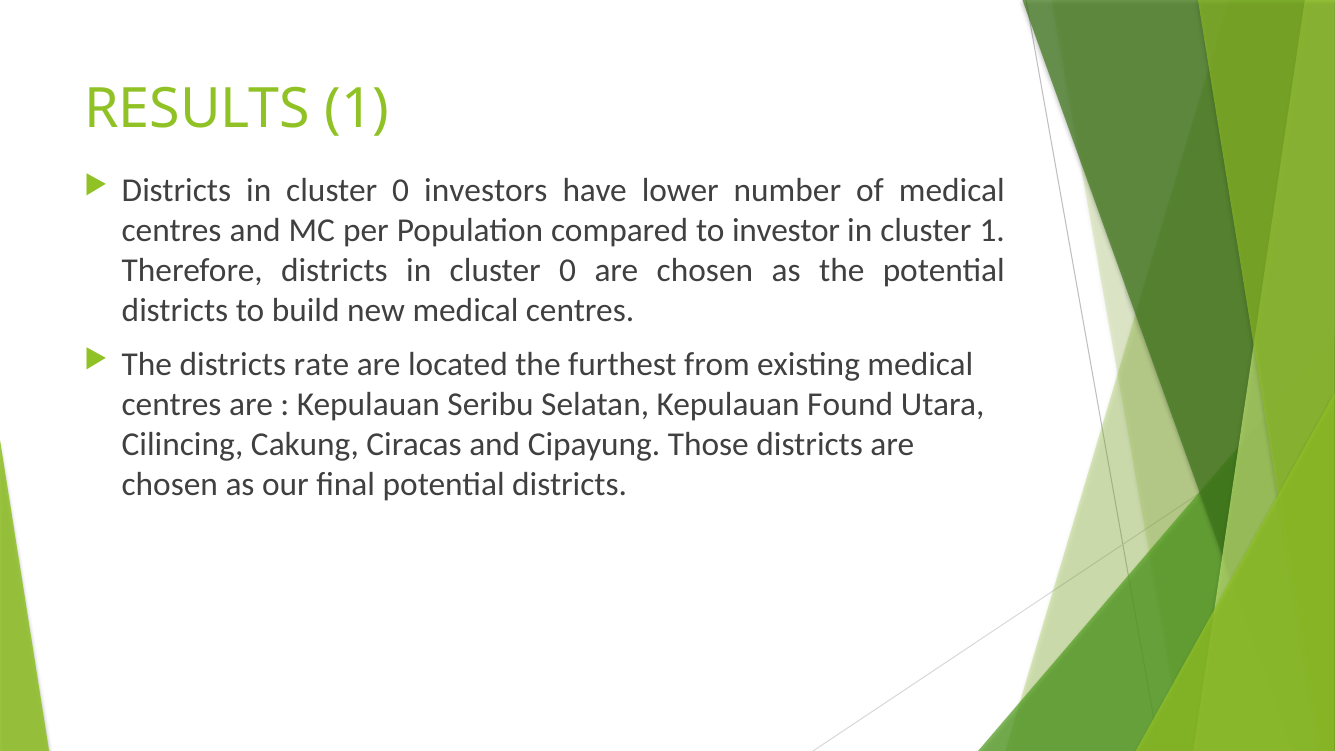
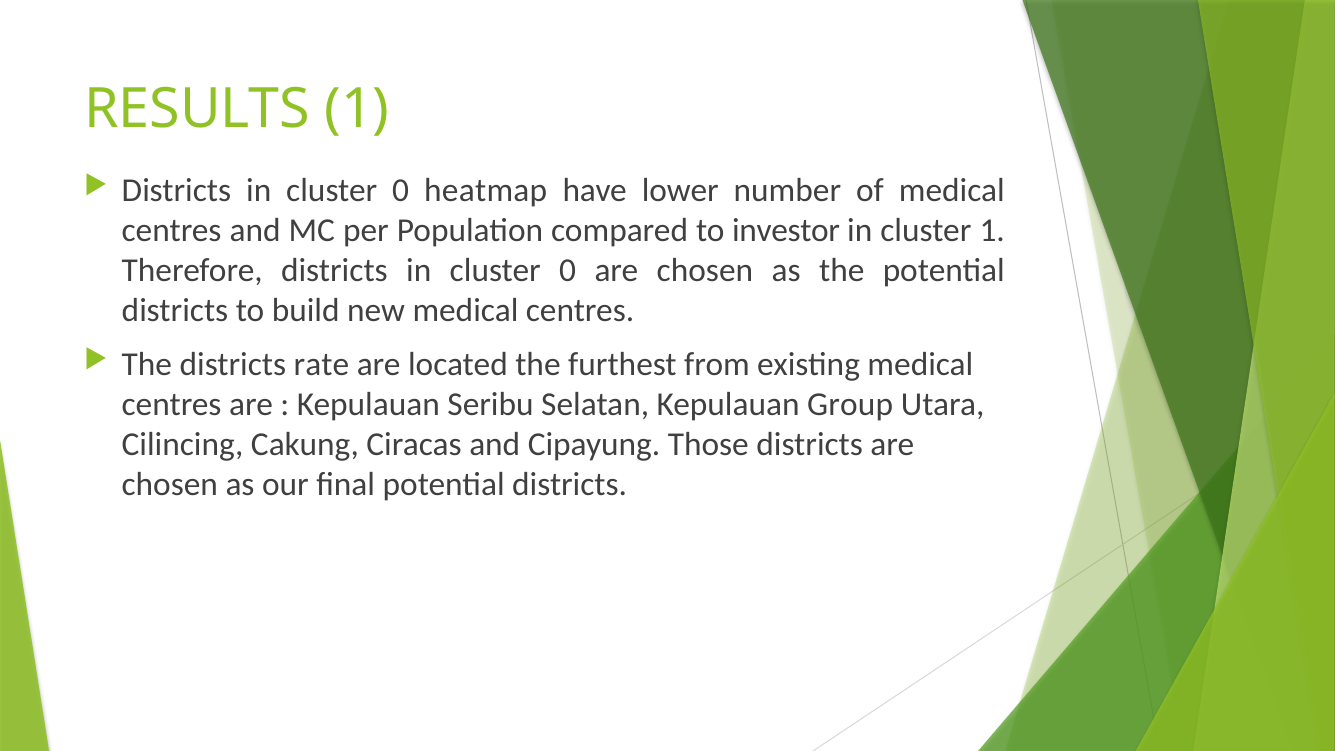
investors: investors -> heatmap
Found: Found -> Group
